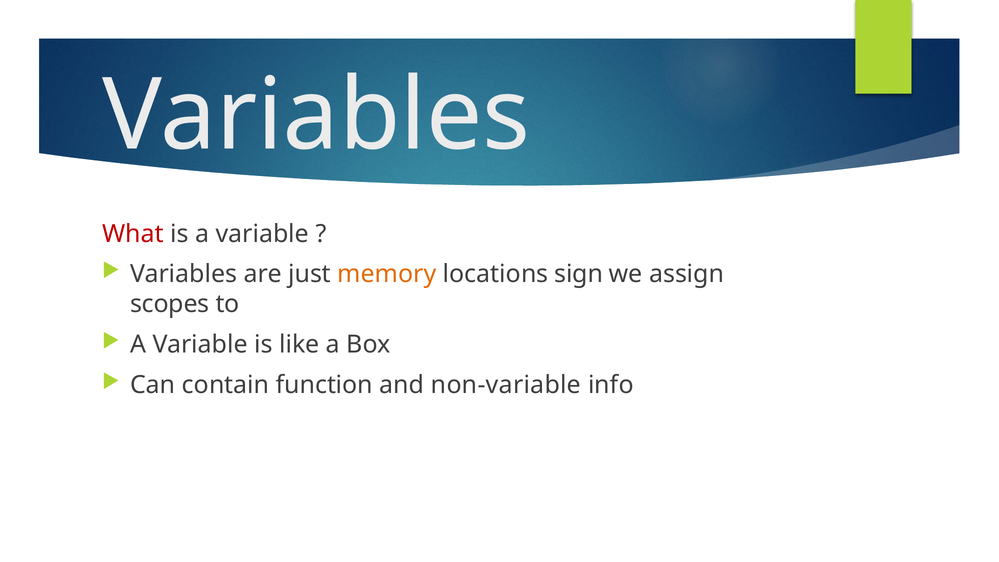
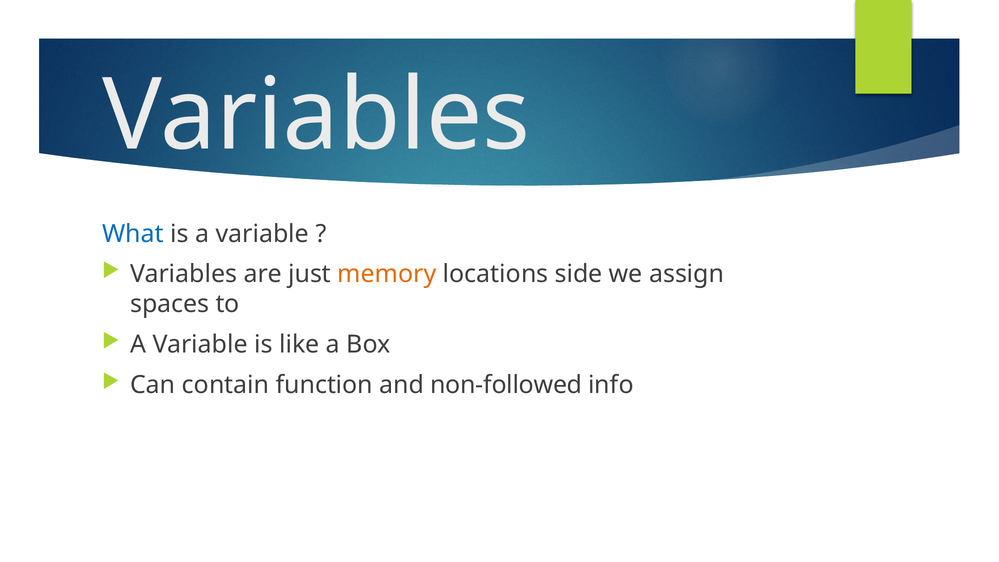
What colour: red -> blue
sign: sign -> side
scopes: scopes -> spaces
non-variable: non-variable -> non-followed
